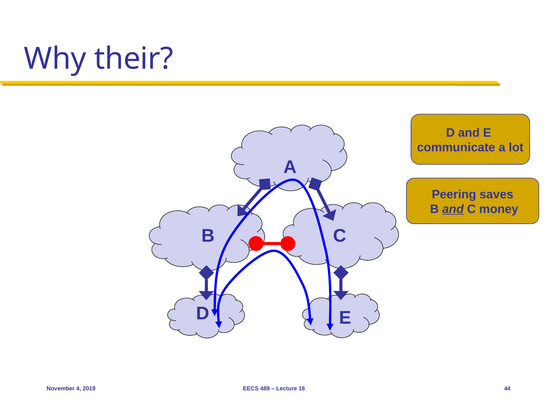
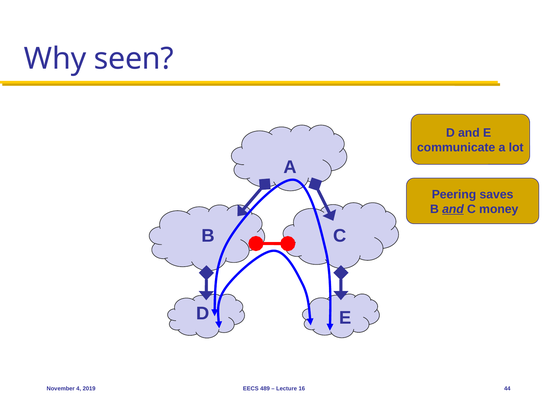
their: their -> seen
